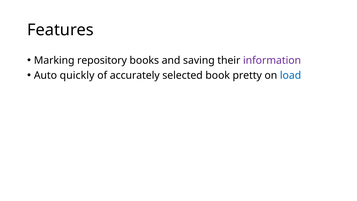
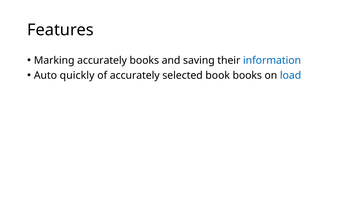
Marking repository: repository -> accurately
information colour: purple -> blue
book pretty: pretty -> books
